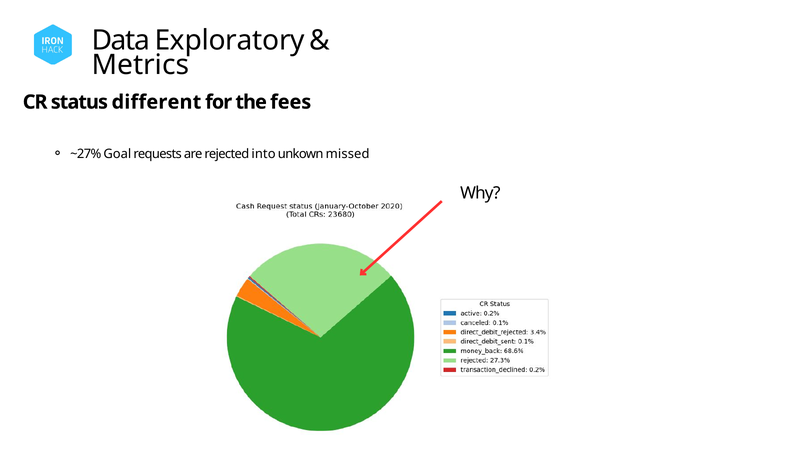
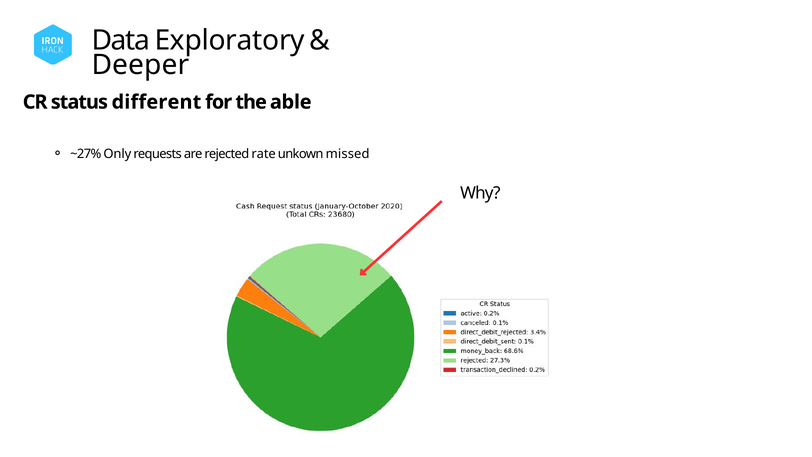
Metrics: Metrics -> Deeper
fees: fees -> able
Goal: Goal -> Only
into: into -> rate
